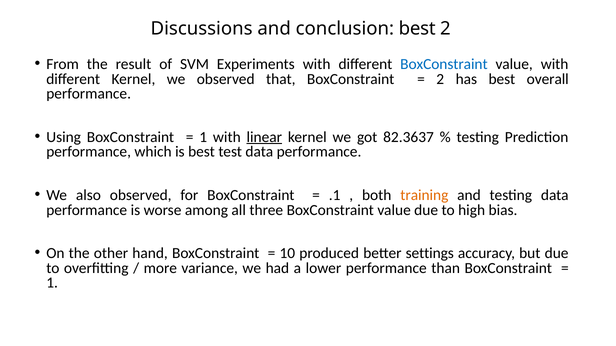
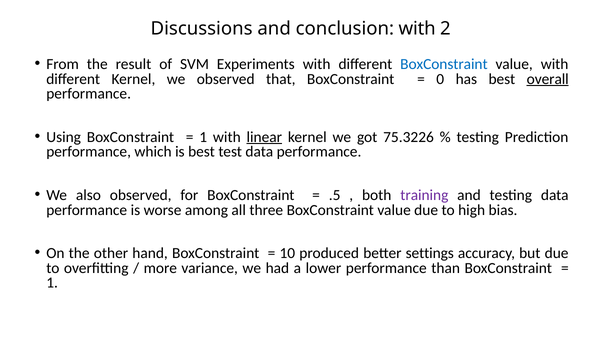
conclusion best: best -> with
2 at (440, 79): 2 -> 0
overall underline: none -> present
82.3637: 82.3637 -> 75.3226
.1: .1 -> .5
training colour: orange -> purple
